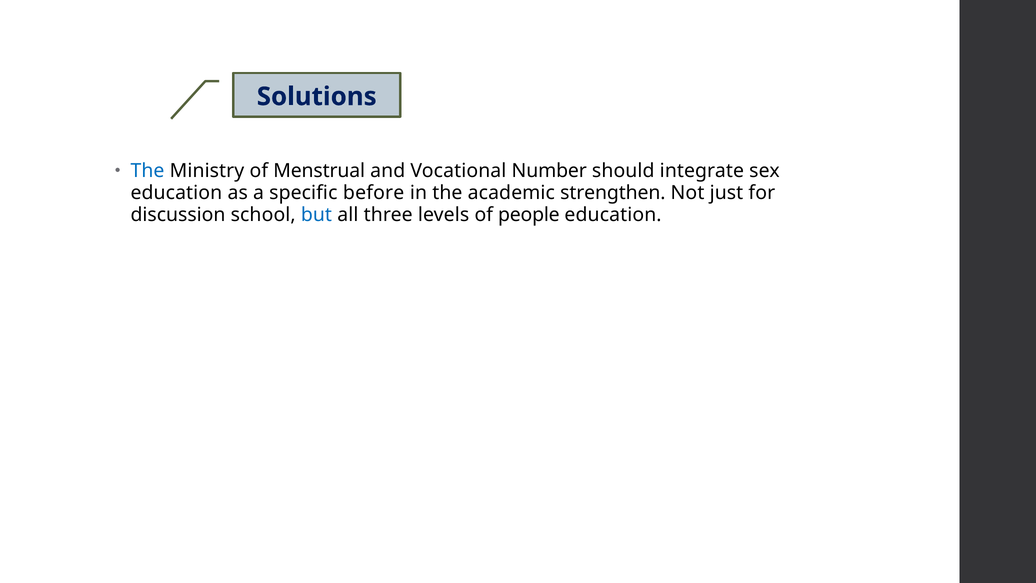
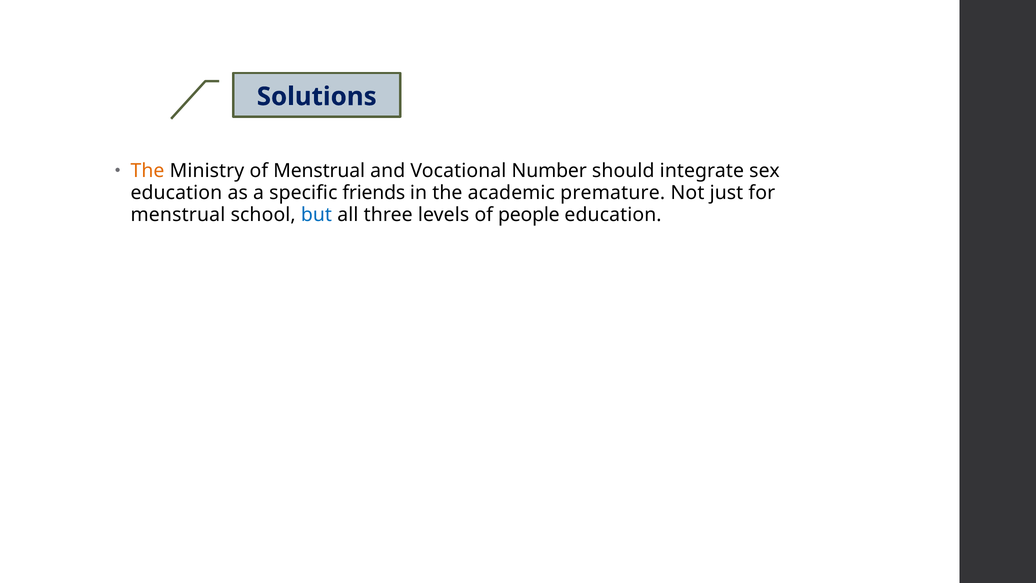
The at (147, 171) colour: blue -> orange
before: before -> friends
strengthen: strengthen -> premature
discussion at (178, 215): discussion -> menstrual
